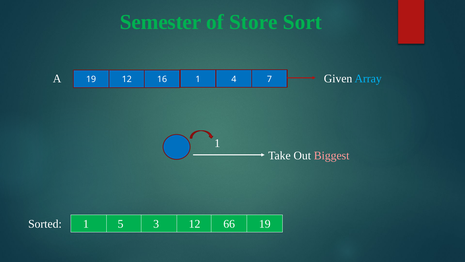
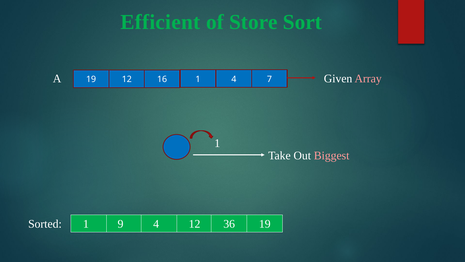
Semester: Semester -> Efficient
Array colour: light blue -> pink
5: 5 -> 9
3 at (156, 224): 3 -> 4
66: 66 -> 36
